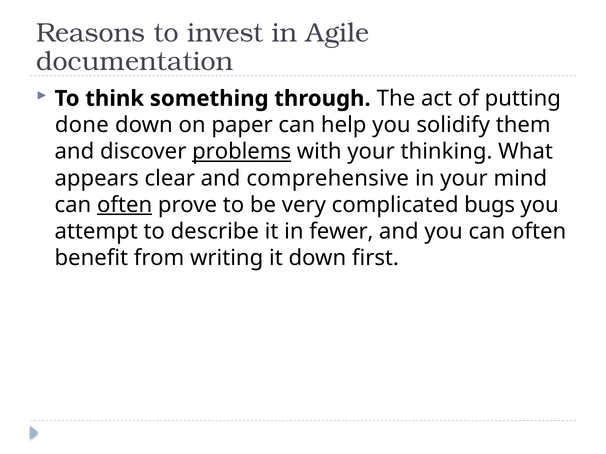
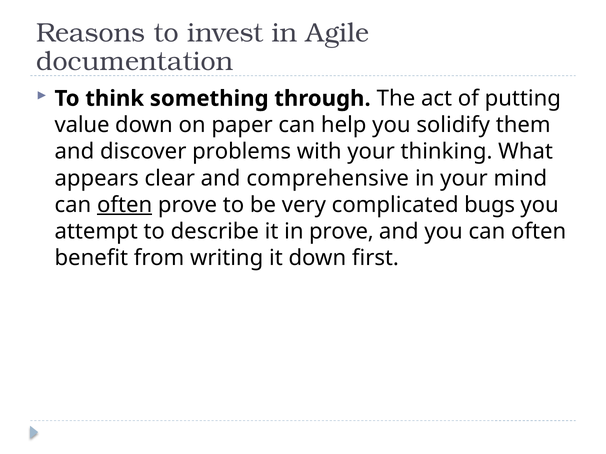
done: done -> value
problems underline: present -> none
in fewer: fewer -> prove
